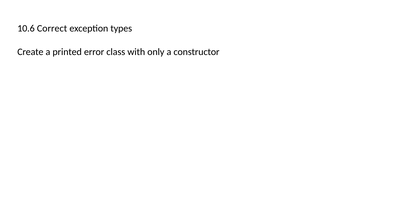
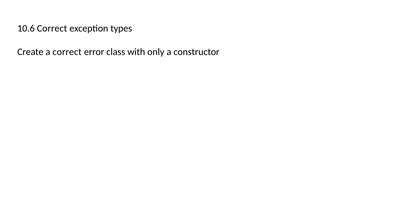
a printed: printed -> correct
